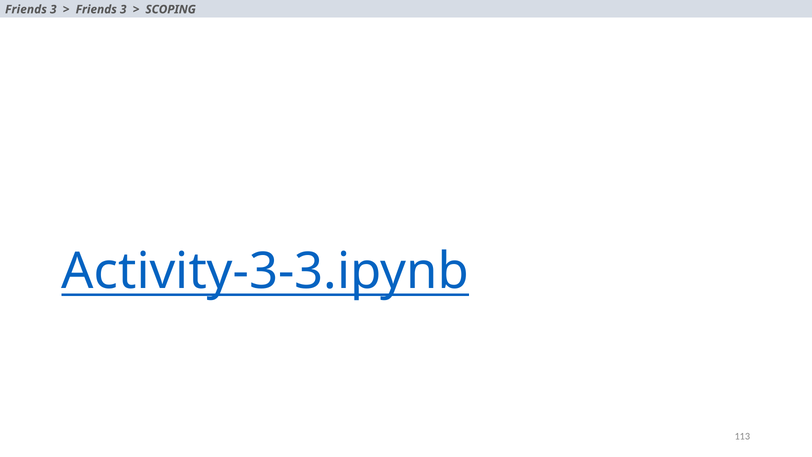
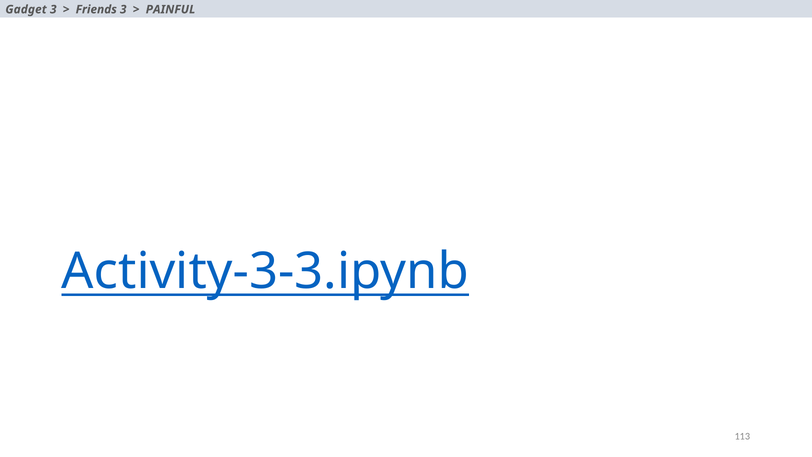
Friends at (26, 9): Friends -> Gadget
SCOPING: SCOPING -> PAINFUL
